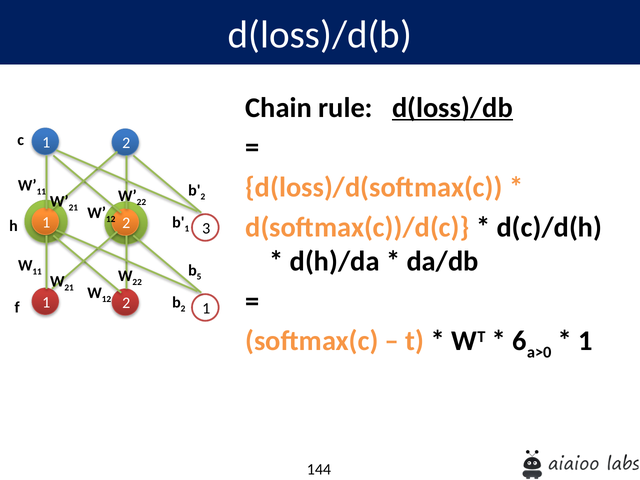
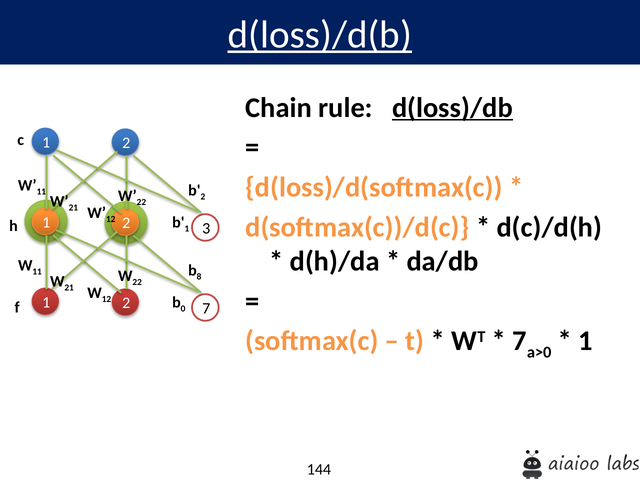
d(loss)/d(b underline: none -> present
5: 5 -> 8
2 at (183, 309): 2 -> 0
1 at (206, 309): 1 -> 7
6 at (520, 341): 6 -> 7
